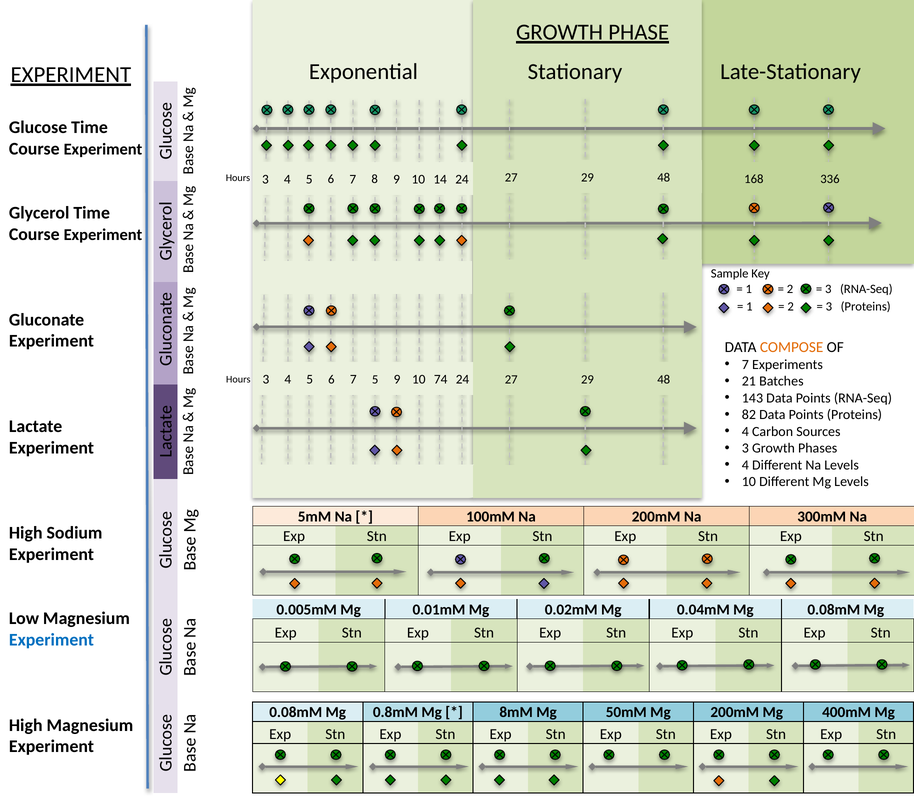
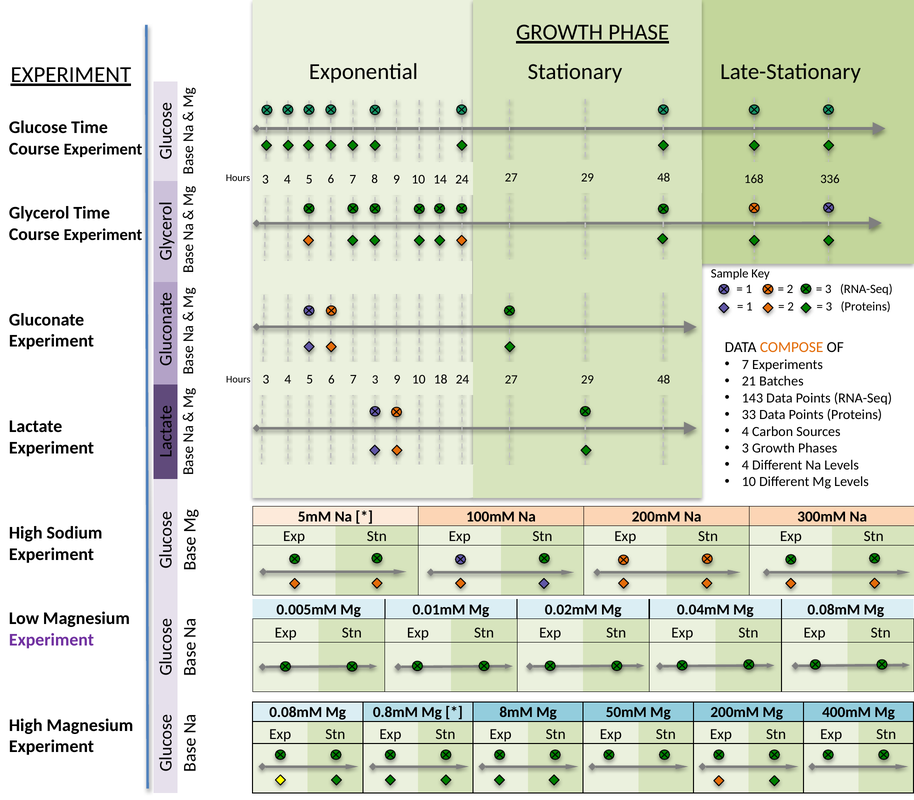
7 5: 5 -> 3
74: 74 -> 18
82: 82 -> 33
Experiment at (51, 640) colour: blue -> purple
